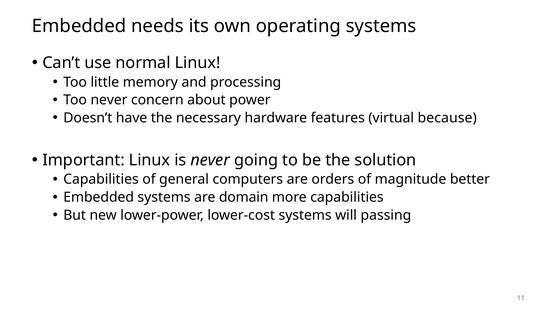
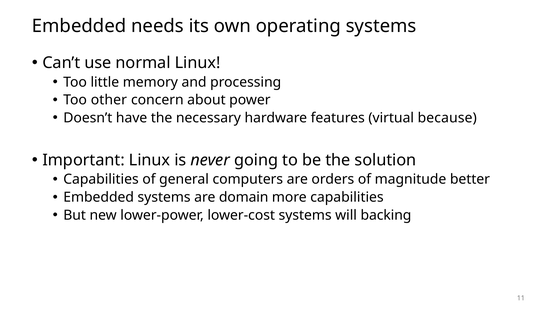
Too never: never -> other
passing: passing -> backing
